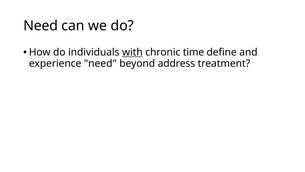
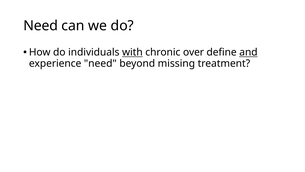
time: time -> over
and underline: none -> present
address: address -> missing
